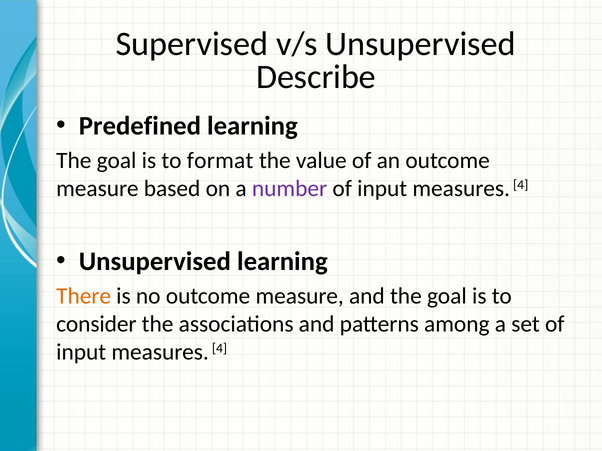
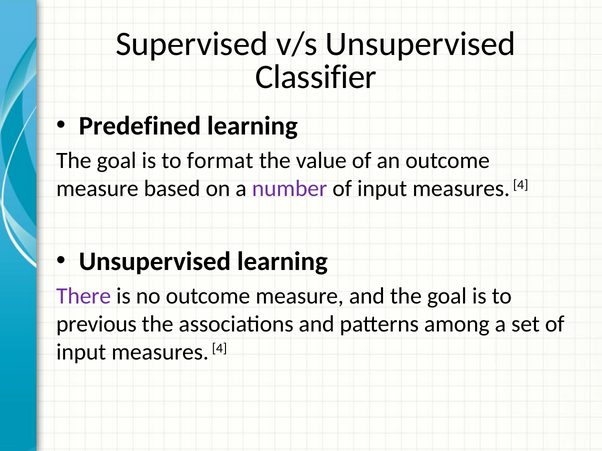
Describe: Describe -> Classifier
There colour: orange -> purple
consider: consider -> previous
